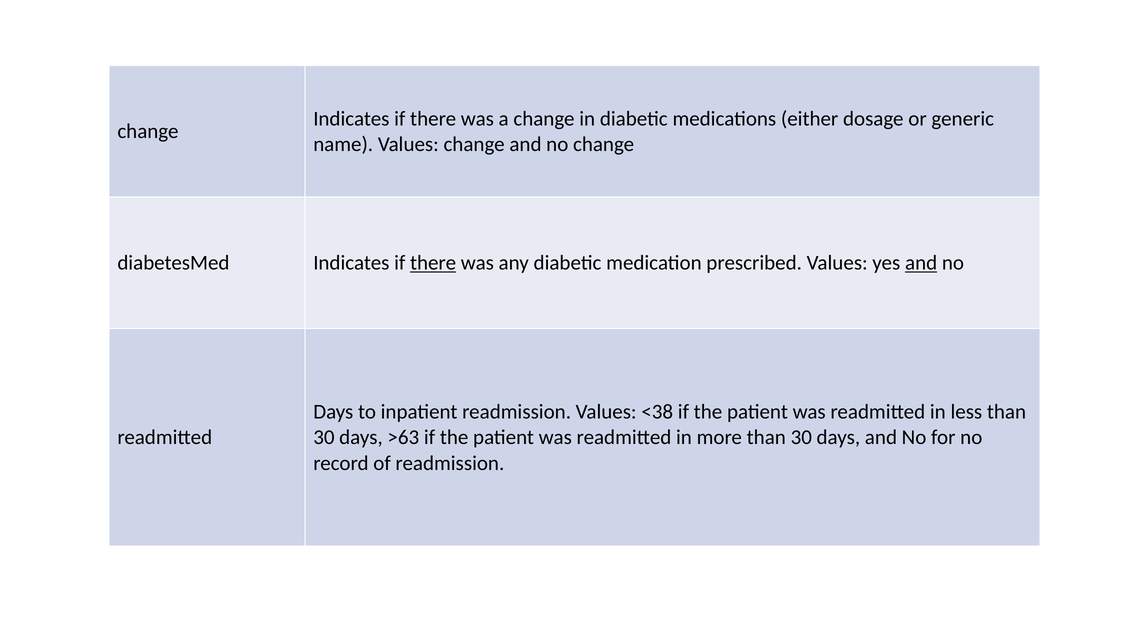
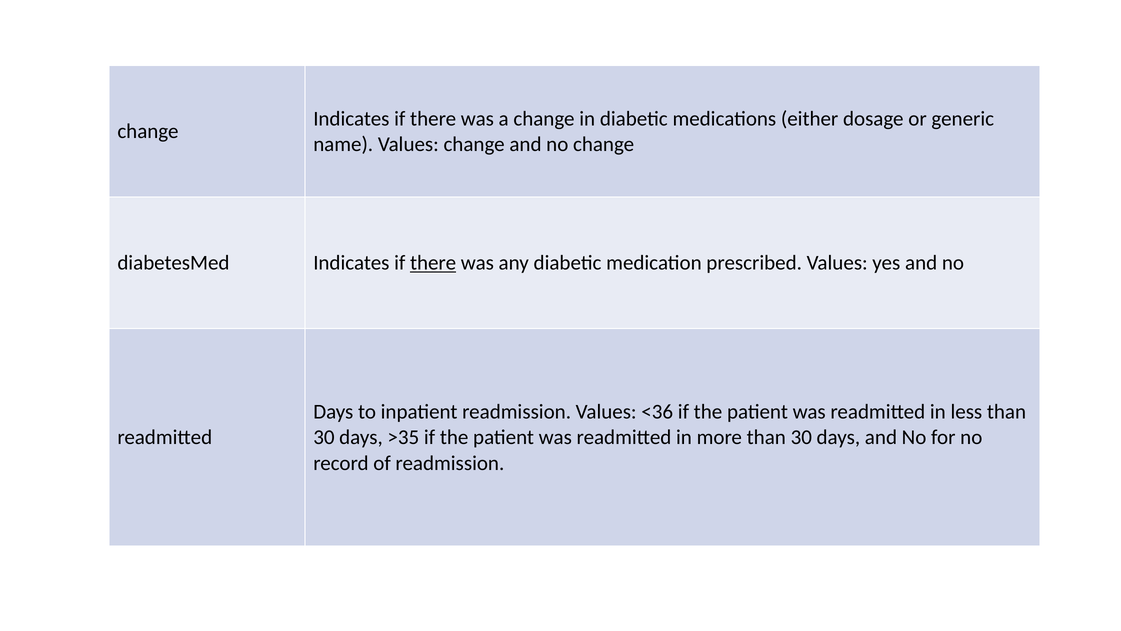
and at (921, 263) underline: present -> none
<38: <38 -> <36
>63: >63 -> >35
